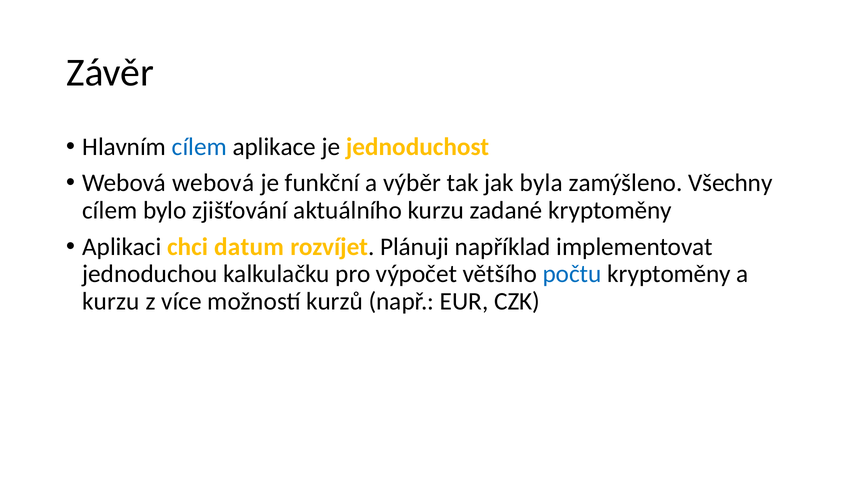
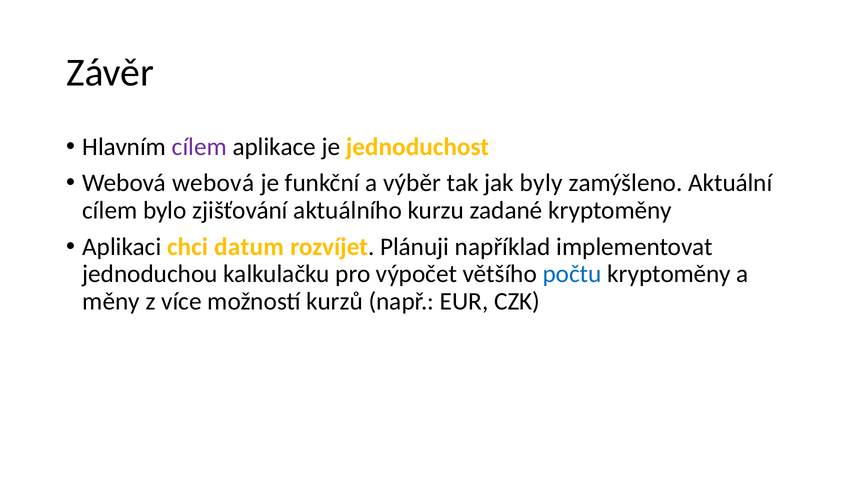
cílem at (199, 147) colour: blue -> purple
byla: byla -> byly
Všechny: Všechny -> Aktuální
kurzu at (111, 301): kurzu -> měny
